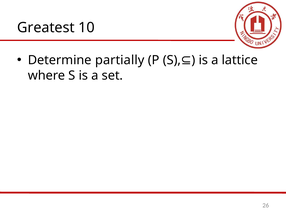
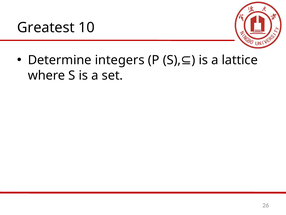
partially: partially -> integers
